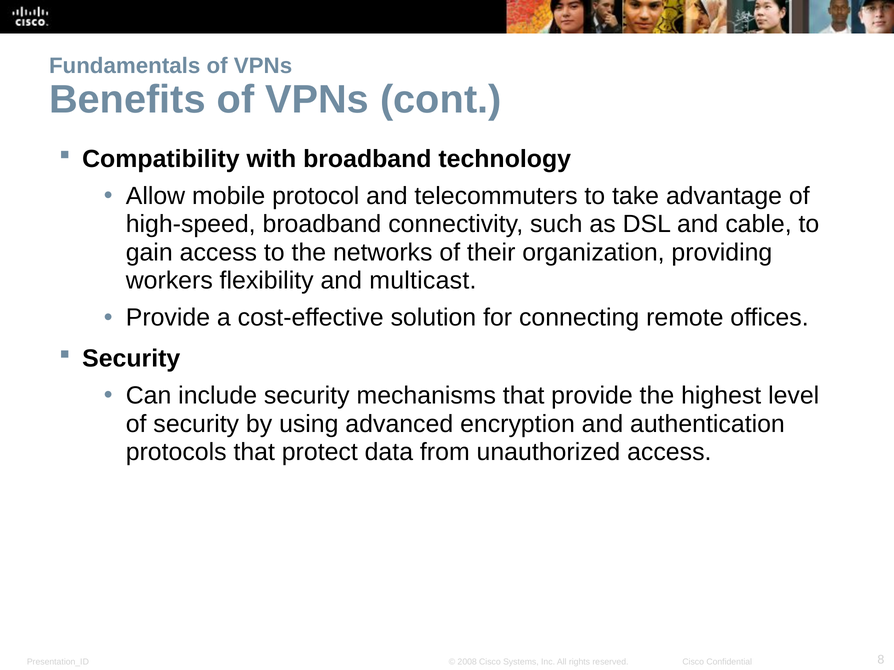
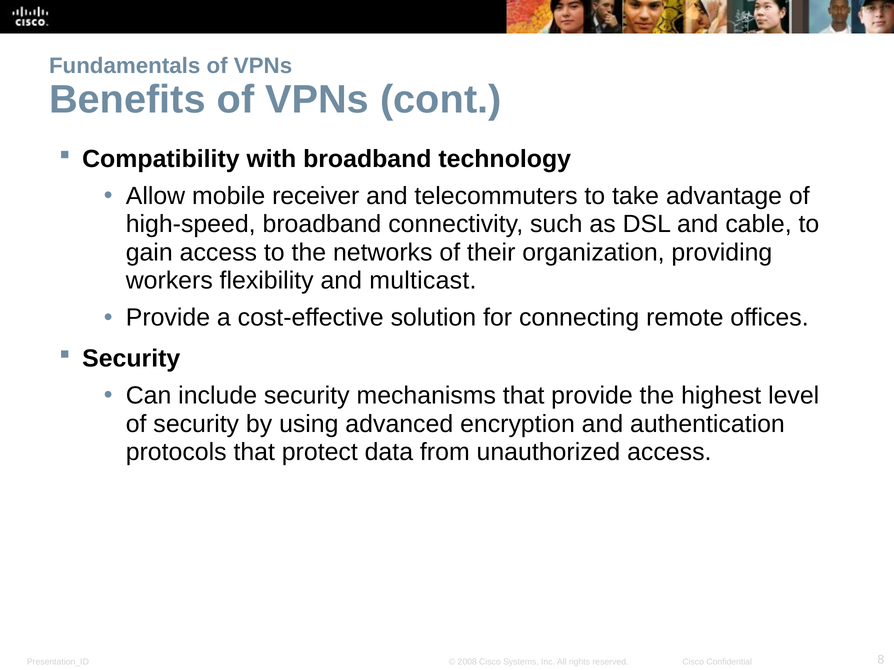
protocol: protocol -> receiver
